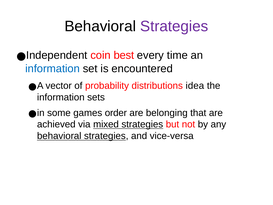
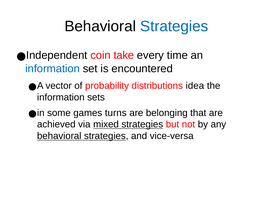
Strategies at (174, 26) colour: purple -> blue
best: best -> take
order: order -> turns
